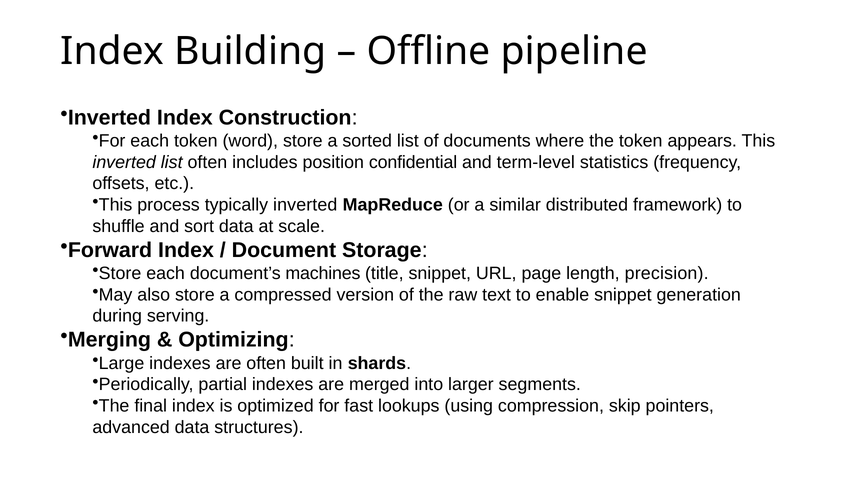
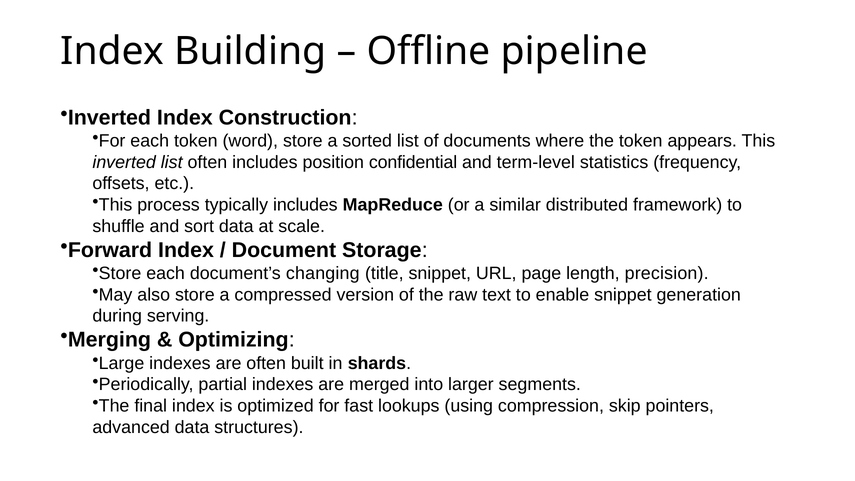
typically inverted: inverted -> includes
machines: machines -> changing
